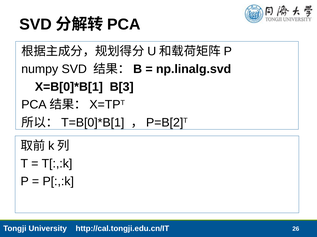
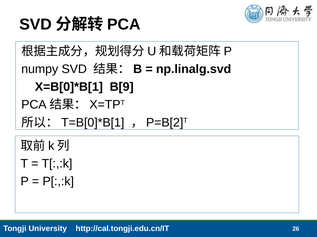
B[3: B[3 -> B[9
